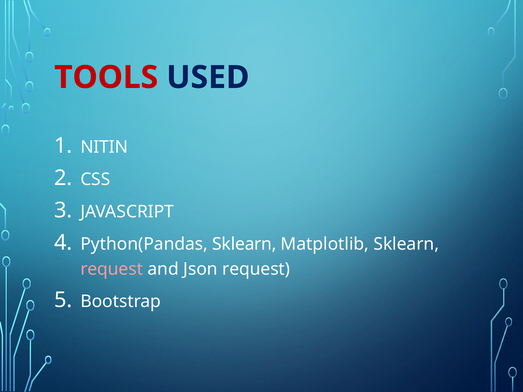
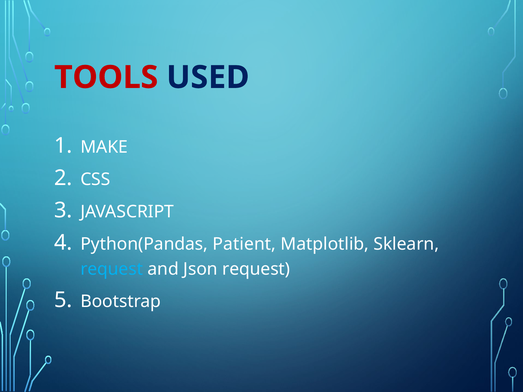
NITIN: NITIN -> MAKE
Python(Pandas Sklearn: Sklearn -> Patient
request at (112, 269) colour: pink -> light blue
